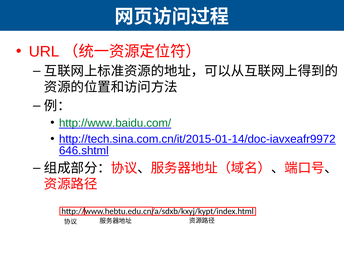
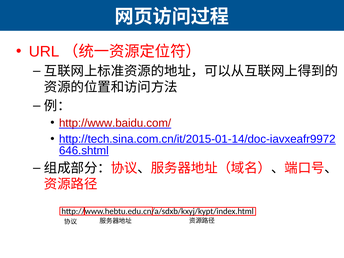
http://www.baidu.com/ colour: green -> red
